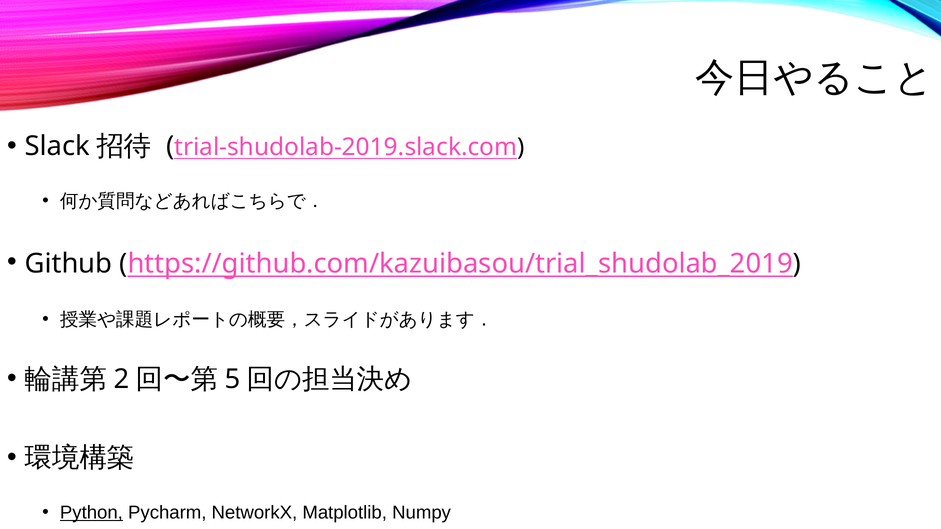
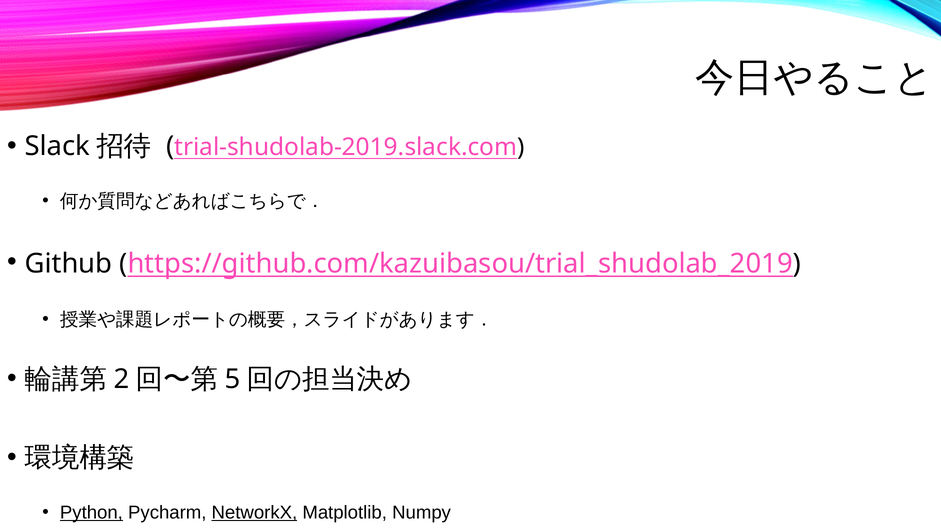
NetworkX underline: none -> present
